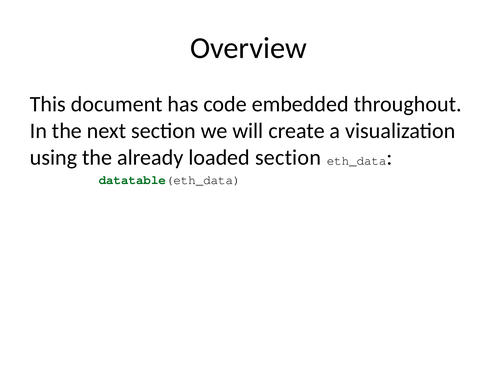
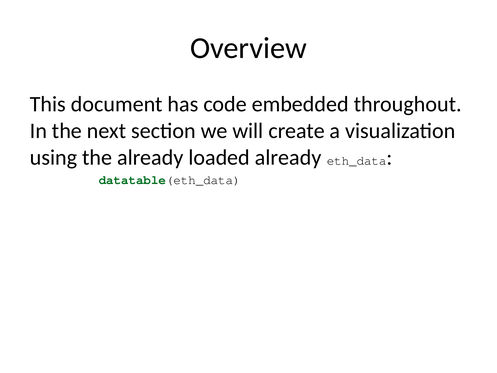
loaded section: section -> already
